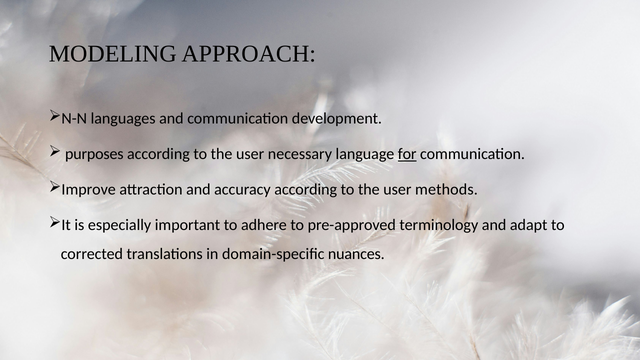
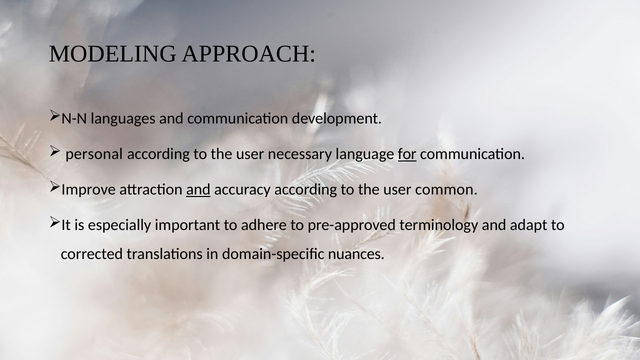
purposes: purposes -> personal
and at (198, 189) underline: none -> present
methods: methods -> common
